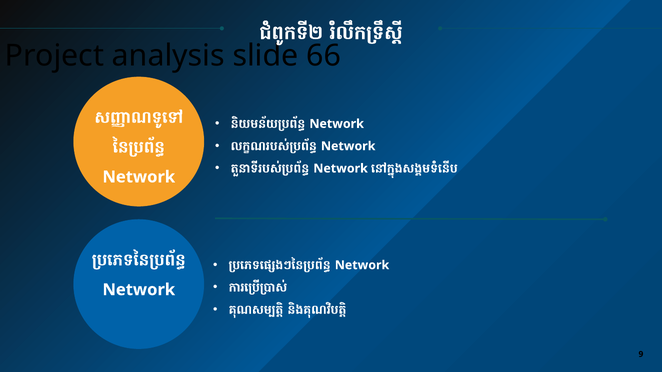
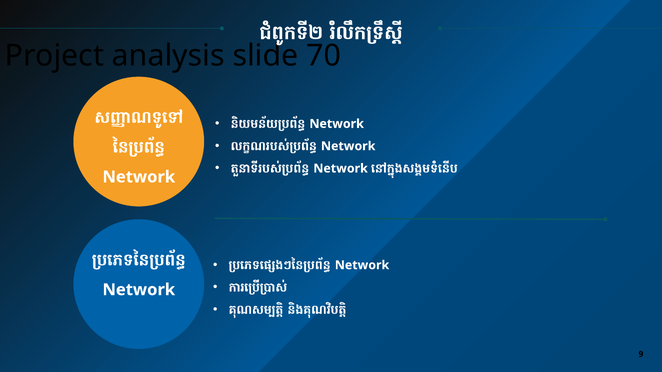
66: 66 -> 70
